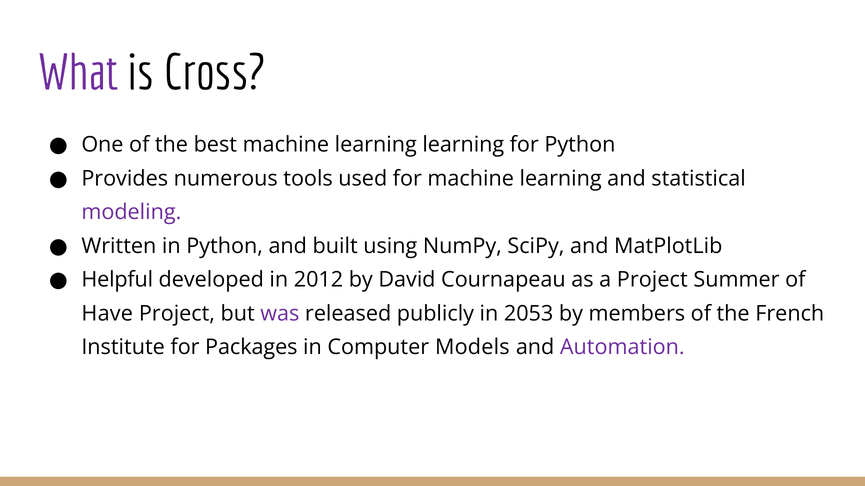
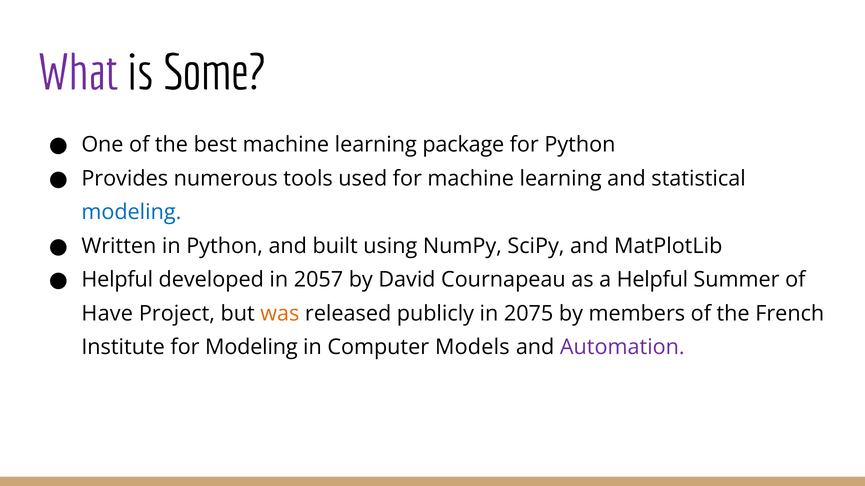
Cross: Cross -> Some
learning learning: learning -> package
modeling at (131, 212) colour: purple -> blue
2012: 2012 -> 2057
a Project: Project -> Helpful
was colour: purple -> orange
2053: 2053 -> 2075
for Packages: Packages -> Modeling
